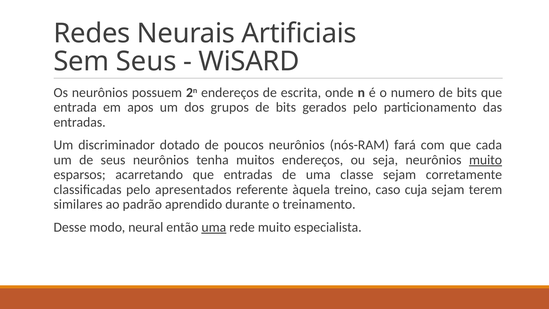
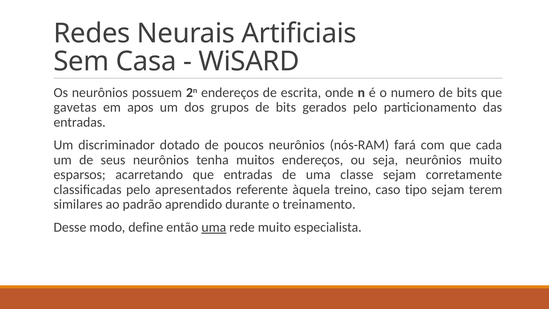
Sem Seus: Seus -> Casa
entrada: entrada -> gavetas
muito at (486, 160) underline: present -> none
cuja: cuja -> tipo
neural: neural -> define
